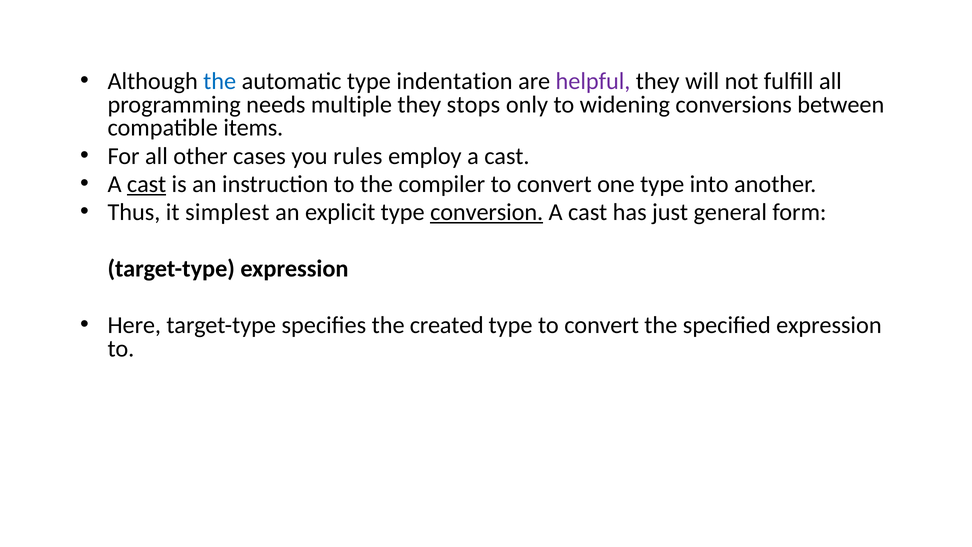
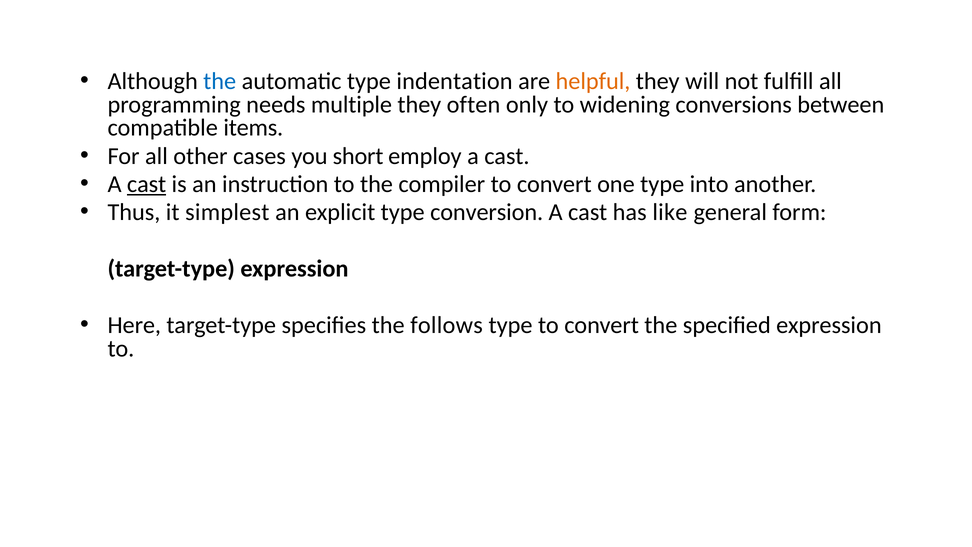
helpful colour: purple -> orange
stops: stops -> often
rules: rules -> short
conversion underline: present -> none
just: just -> like
created: created -> follows
